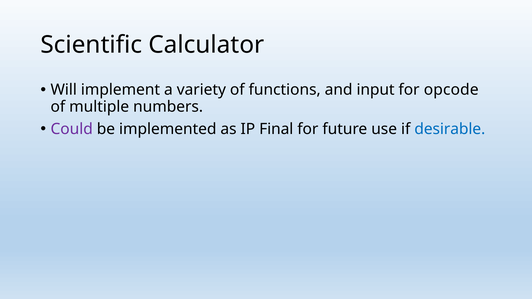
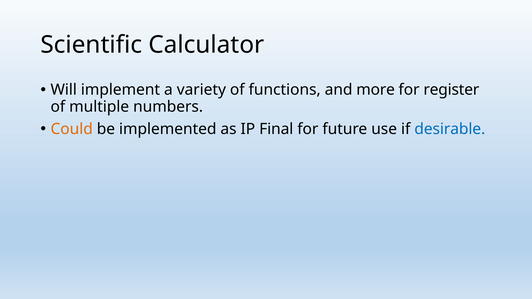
input: input -> more
opcode: opcode -> register
Could colour: purple -> orange
